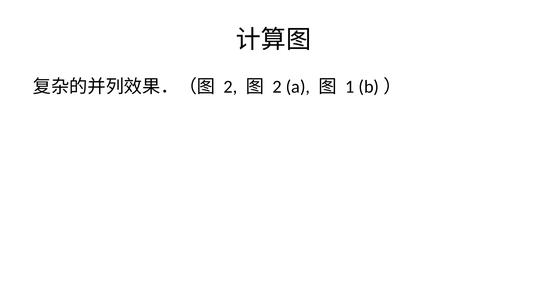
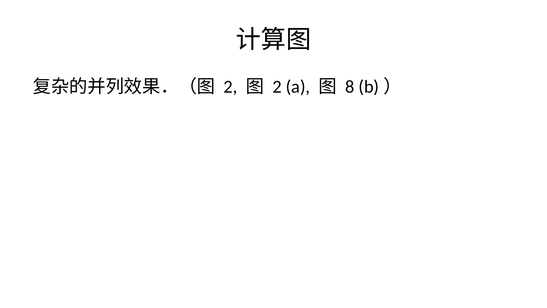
1: 1 -> 8
